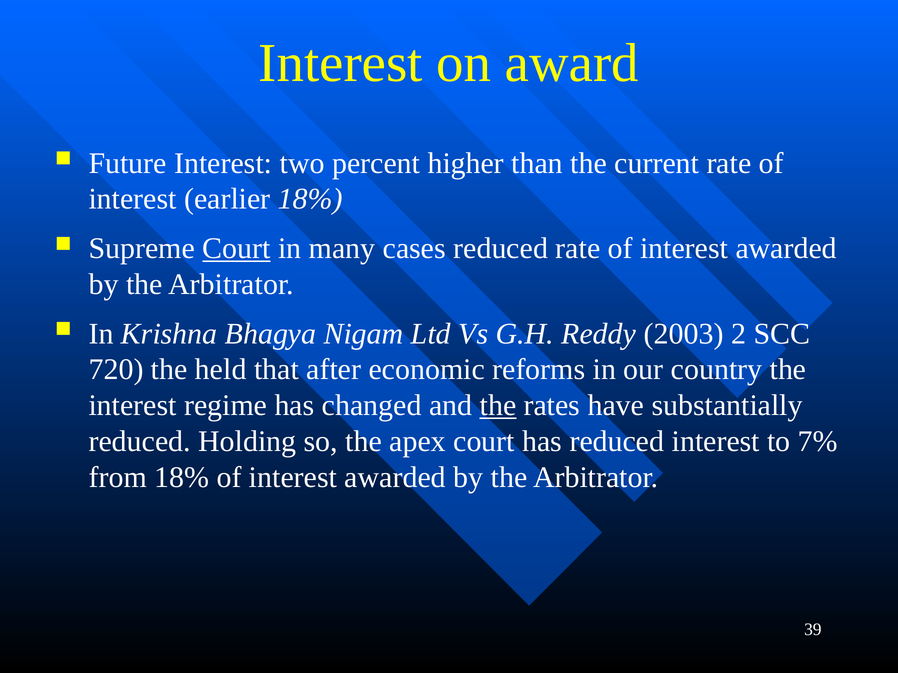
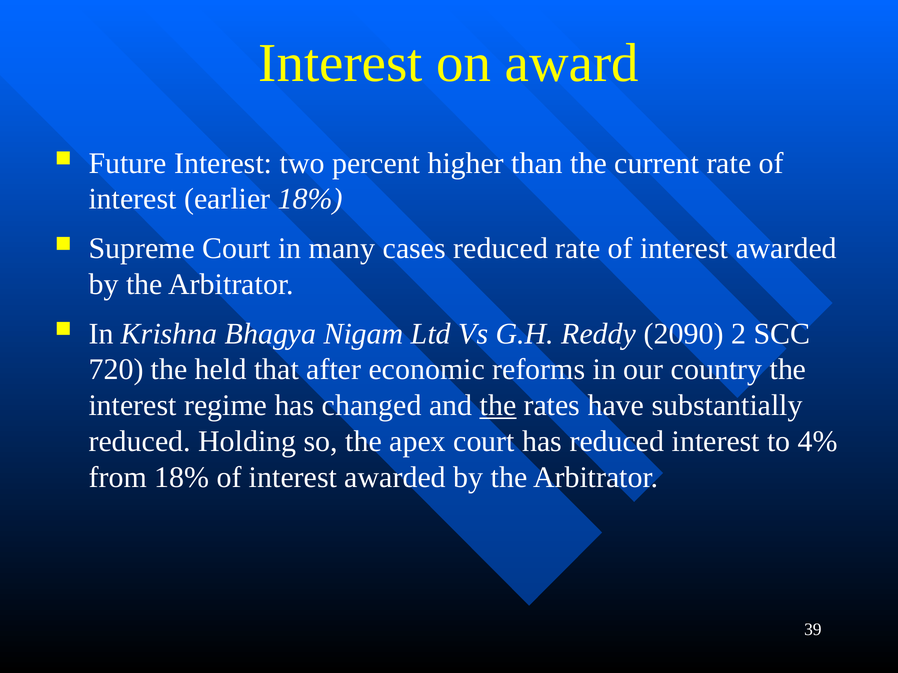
Court at (236, 249) underline: present -> none
2003: 2003 -> 2090
7%: 7% -> 4%
